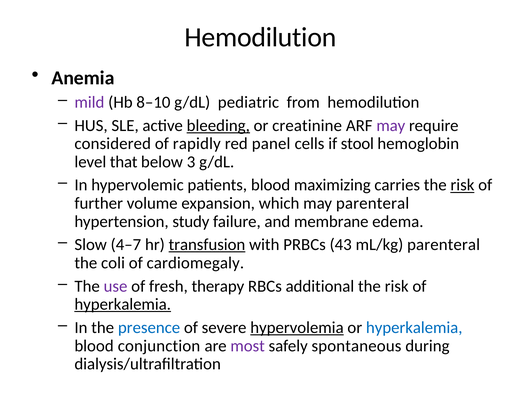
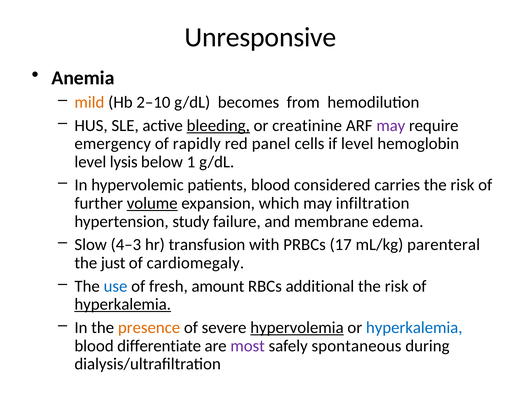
Hemodilution at (260, 37): Hemodilution -> Unresponsive
mild colour: purple -> orange
8–10: 8–10 -> 2–10
pediatric: pediatric -> becomes
considered: considered -> emergency
if stool: stool -> level
that: that -> lysis
3: 3 -> 1
maximizing: maximizing -> considered
risk at (462, 185) underline: present -> none
volume underline: none -> present
may parenteral: parenteral -> infiltration
4–7: 4–7 -> 4–3
transfusion underline: present -> none
43: 43 -> 17
coli: coli -> just
use colour: purple -> blue
therapy: therapy -> amount
presence colour: blue -> orange
conjunction: conjunction -> differentiate
